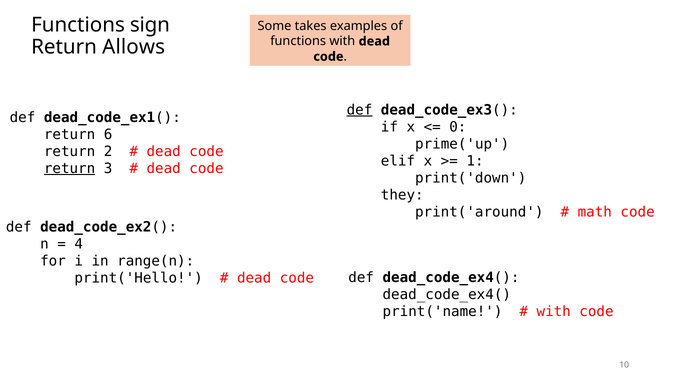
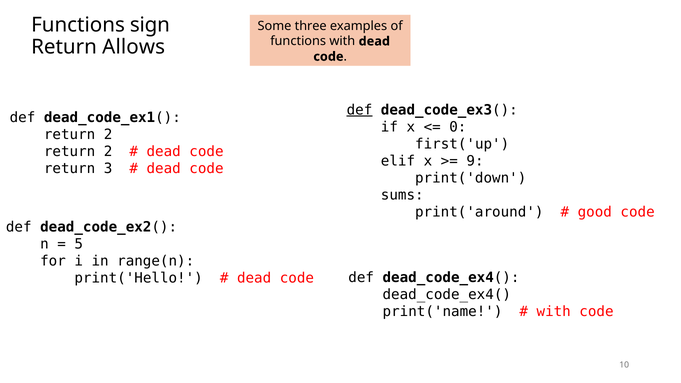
takes: takes -> three
6 at (108, 134): 6 -> 2
prime('up: prime('up -> first('up
1: 1 -> 9
return at (70, 169) underline: present -> none
they: they -> sums
math: math -> good
4: 4 -> 5
